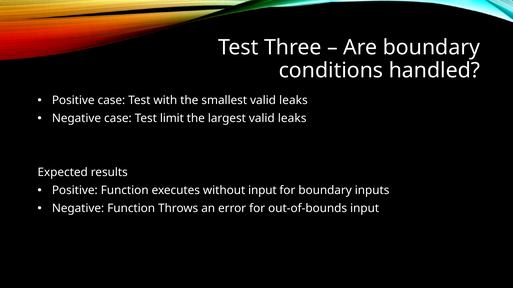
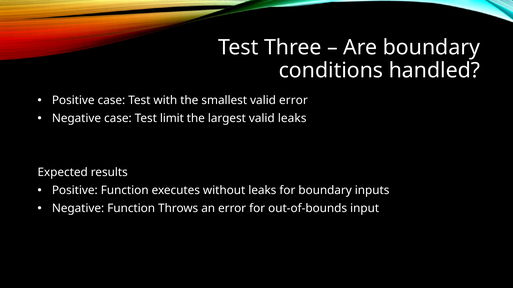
smallest valid leaks: leaks -> error
without input: input -> leaks
